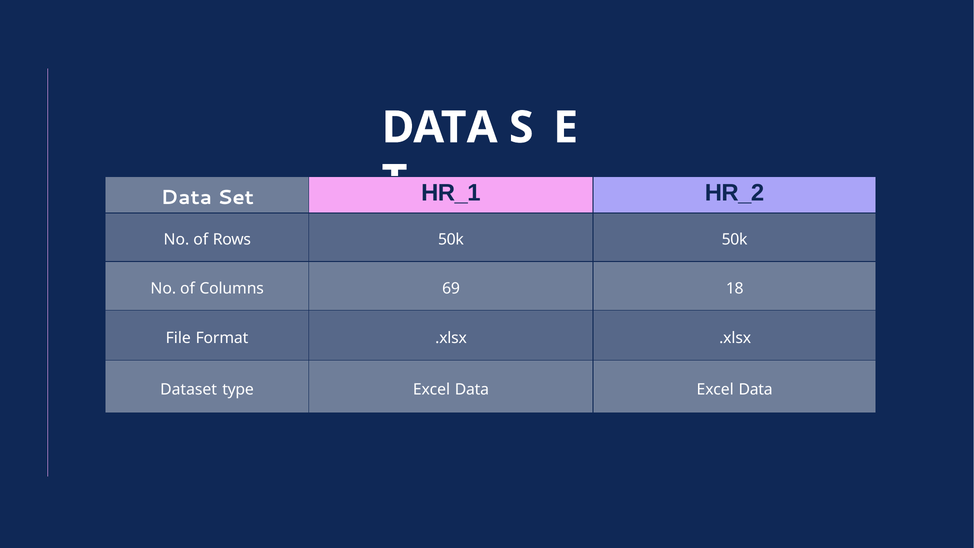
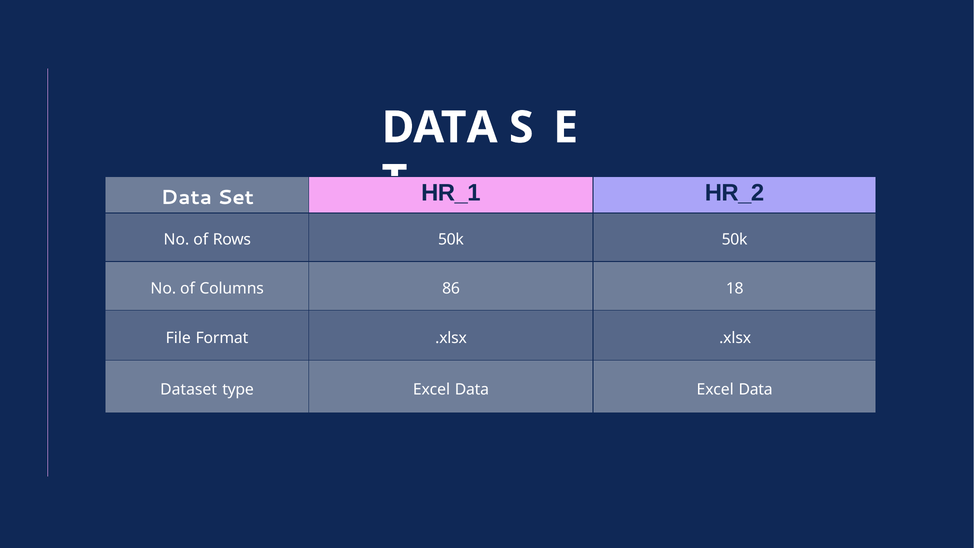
69: 69 -> 86
